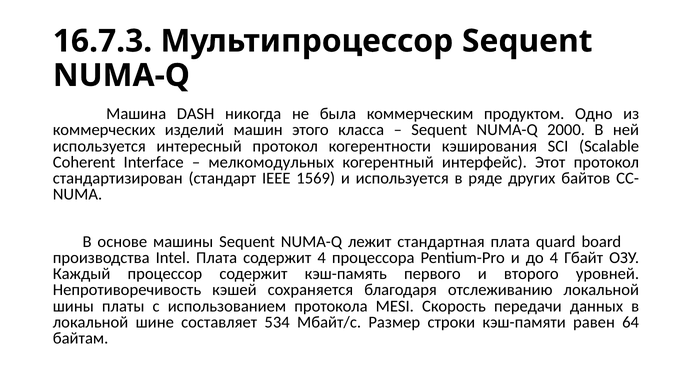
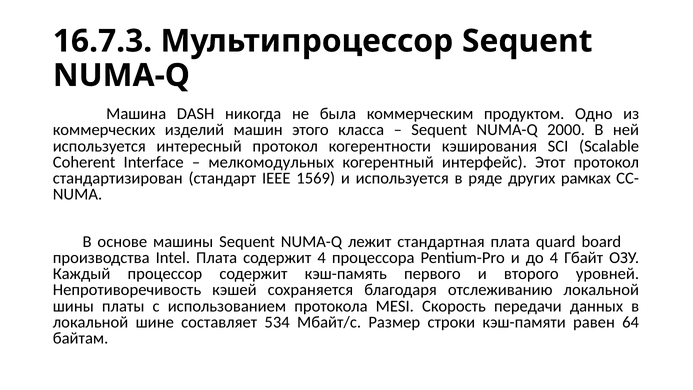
байтов: байтов -> рамках
